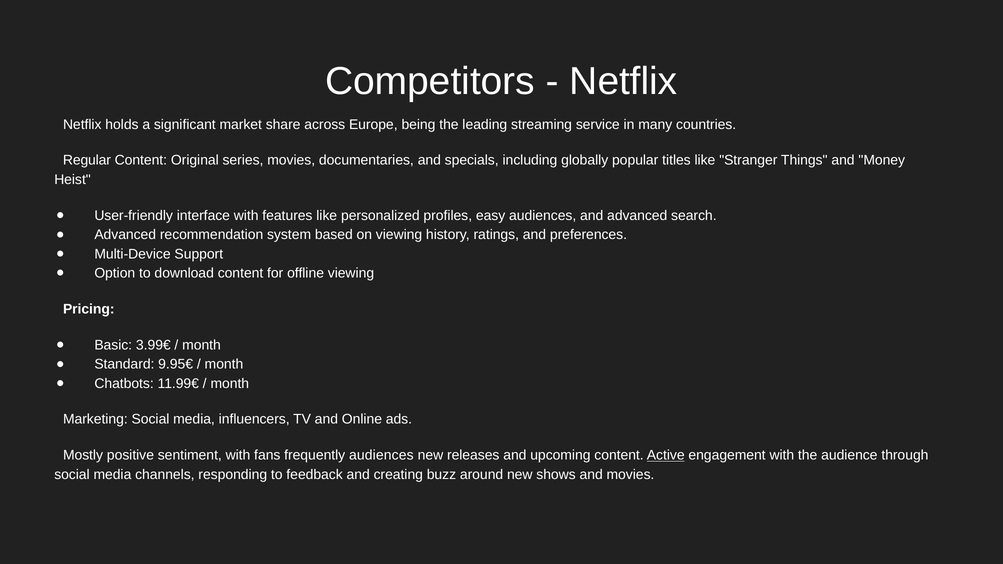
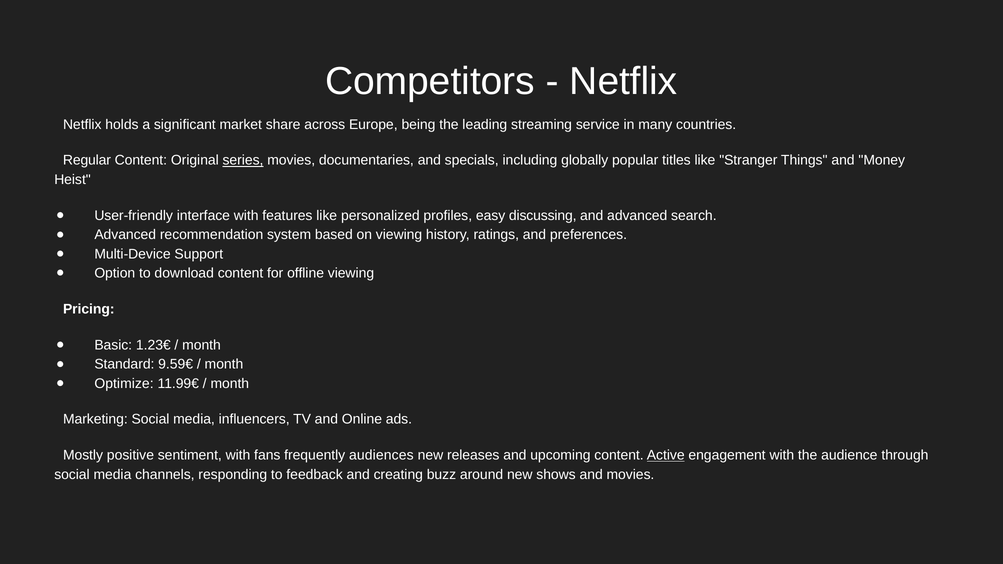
series underline: none -> present
easy audiences: audiences -> discussing
3.99€: 3.99€ -> 1.23€
9.95€: 9.95€ -> 9.59€
Chatbots: Chatbots -> Optimize
